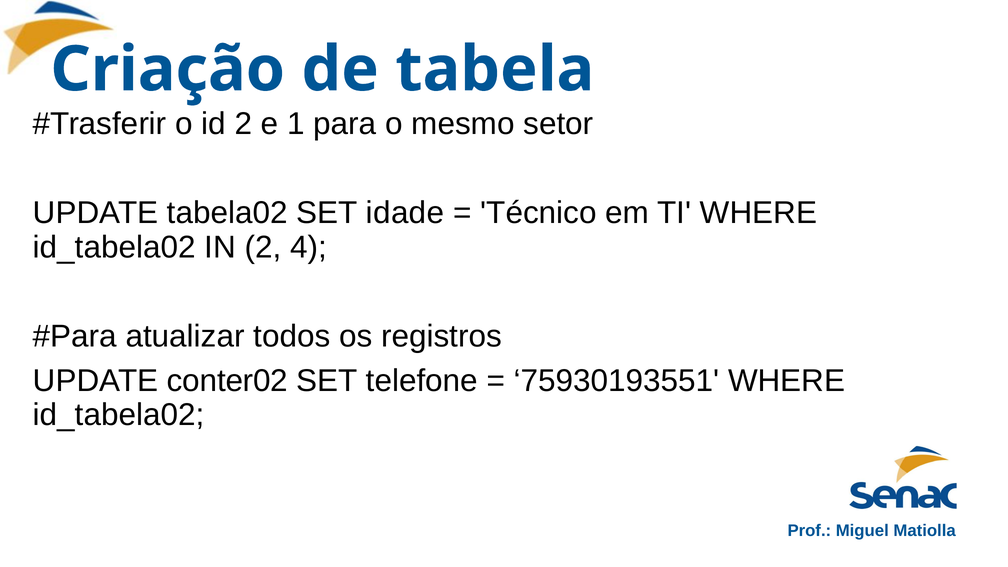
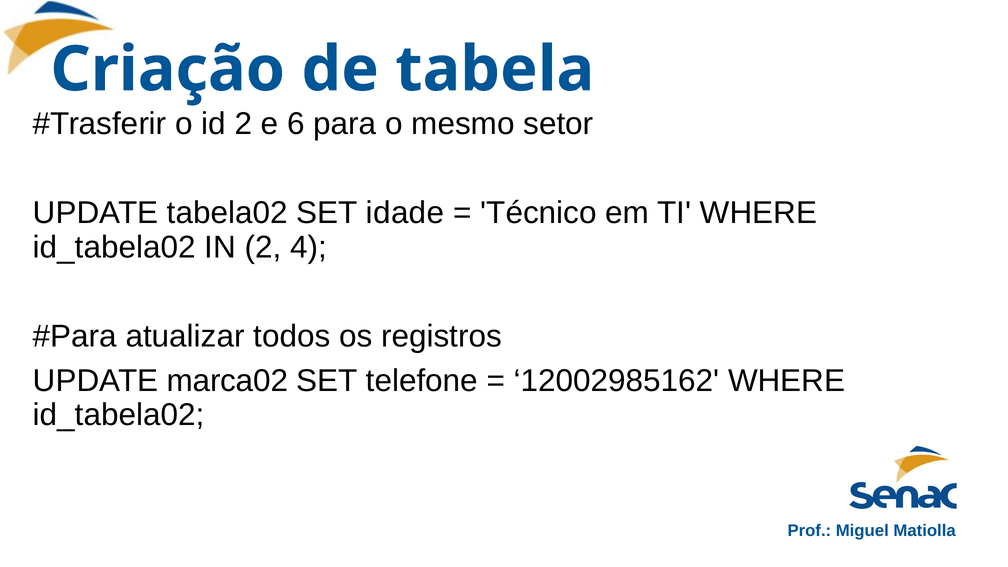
1: 1 -> 6
conter02: conter02 -> marca02
75930193551: 75930193551 -> 12002985162
